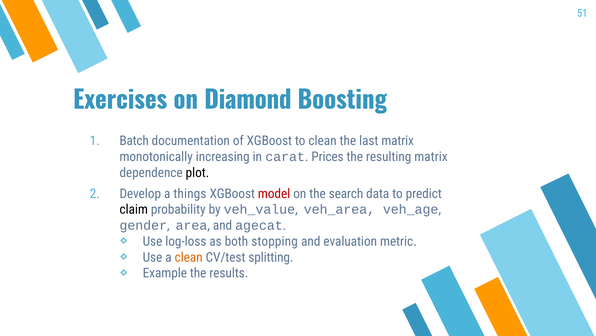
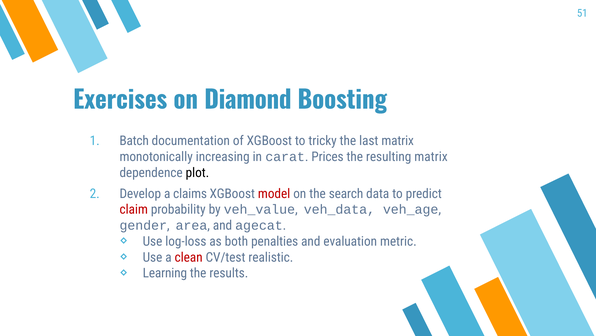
to clean: clean -> tricky
things: things -> claims
claim colour: black -> red
veh_area: veh_area -> veh_data
stopping: stopping -> penalties
clean at (189, 257) colour: orange -> red
splitting: splitting -> realistic
Example: Example -> Learning
